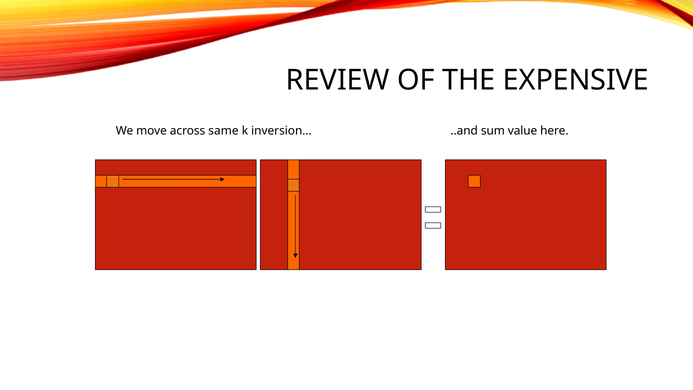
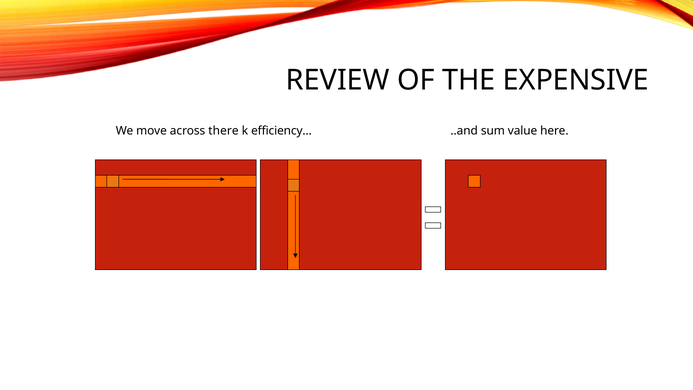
same: same -> there
inversion…: inversion… -> efficiency…
